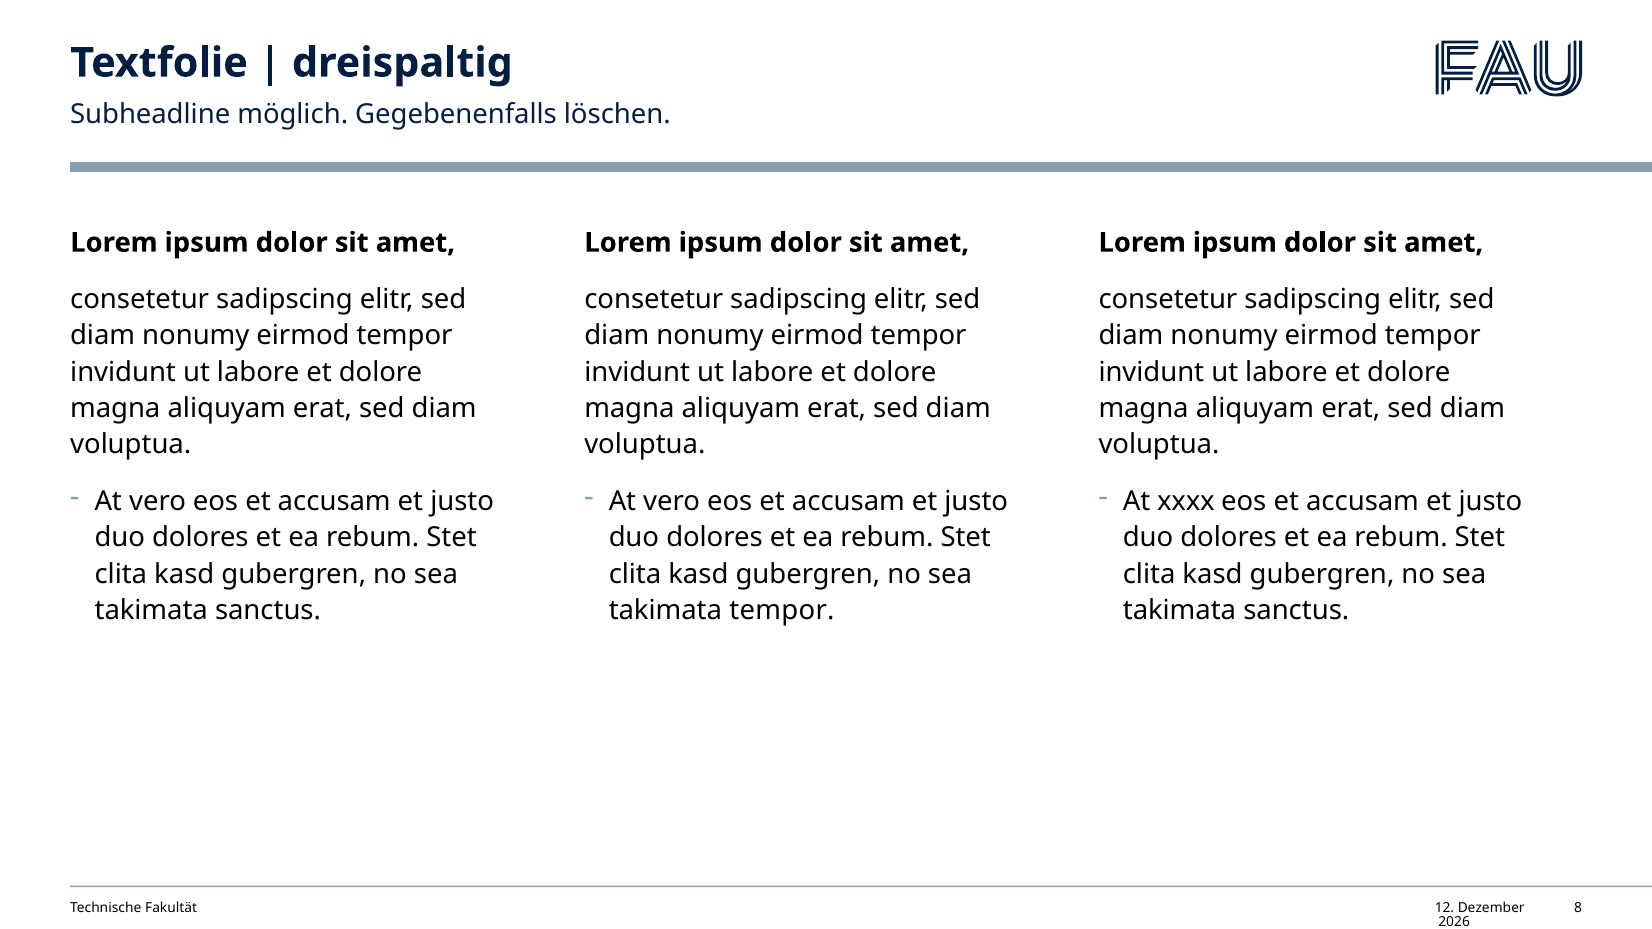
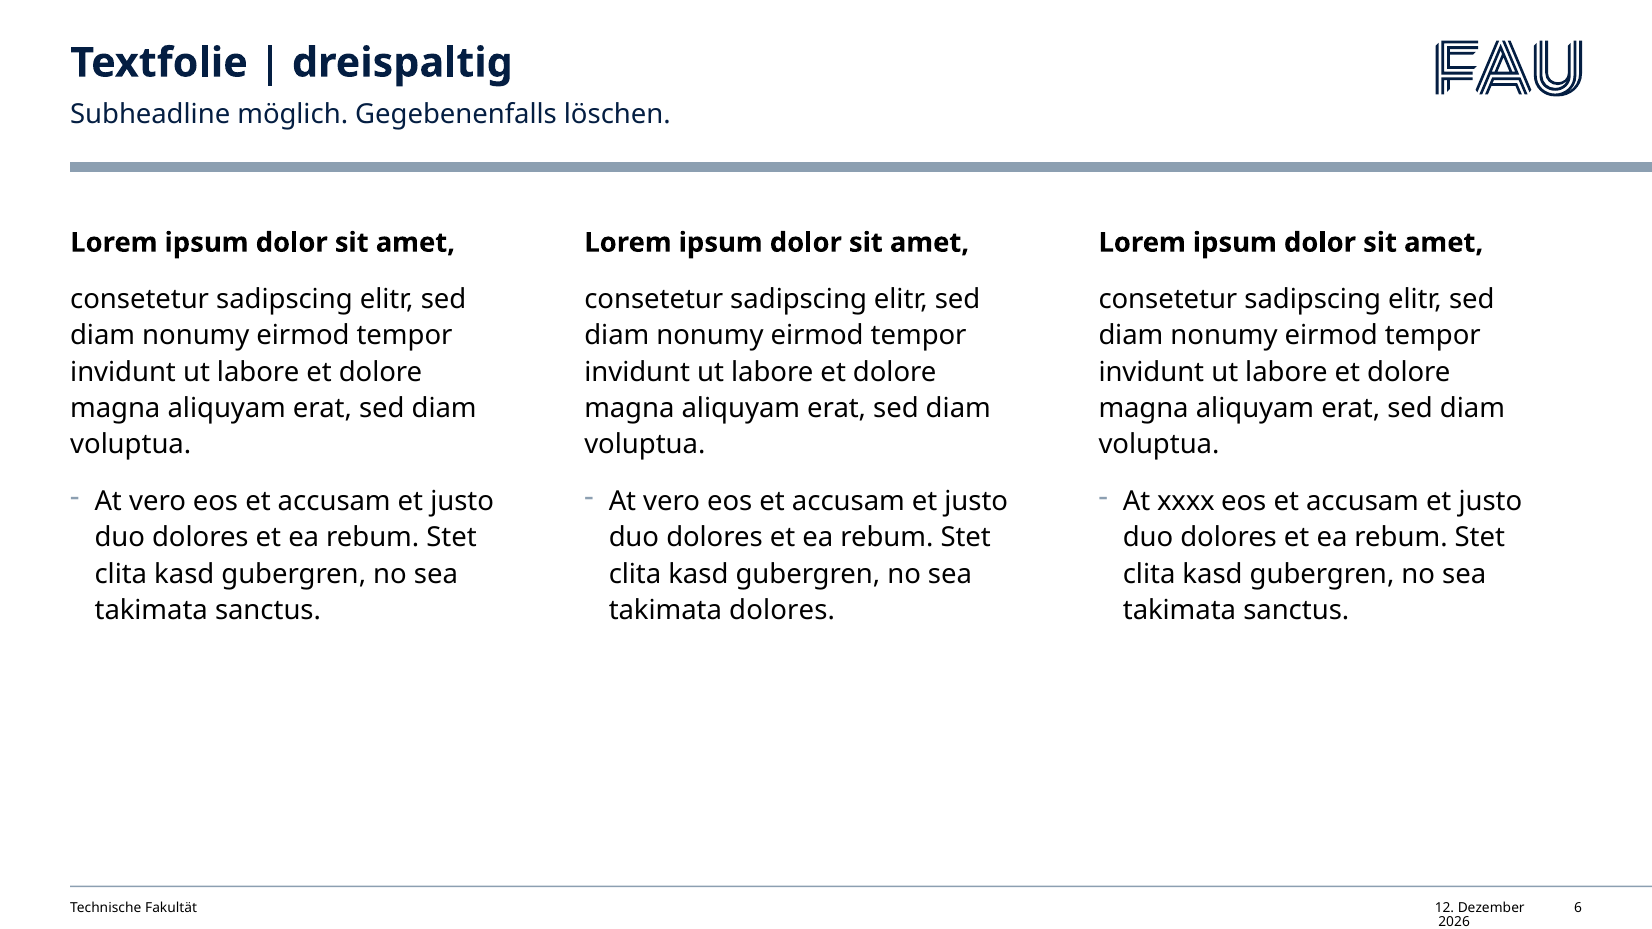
takimata tempor: tempor -> dolores
8: 8 -> 6
